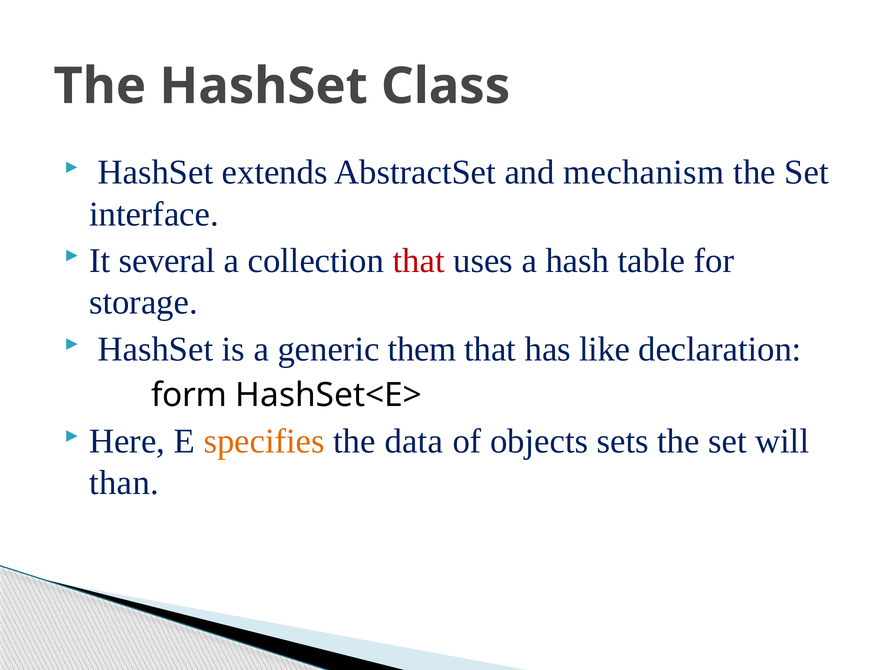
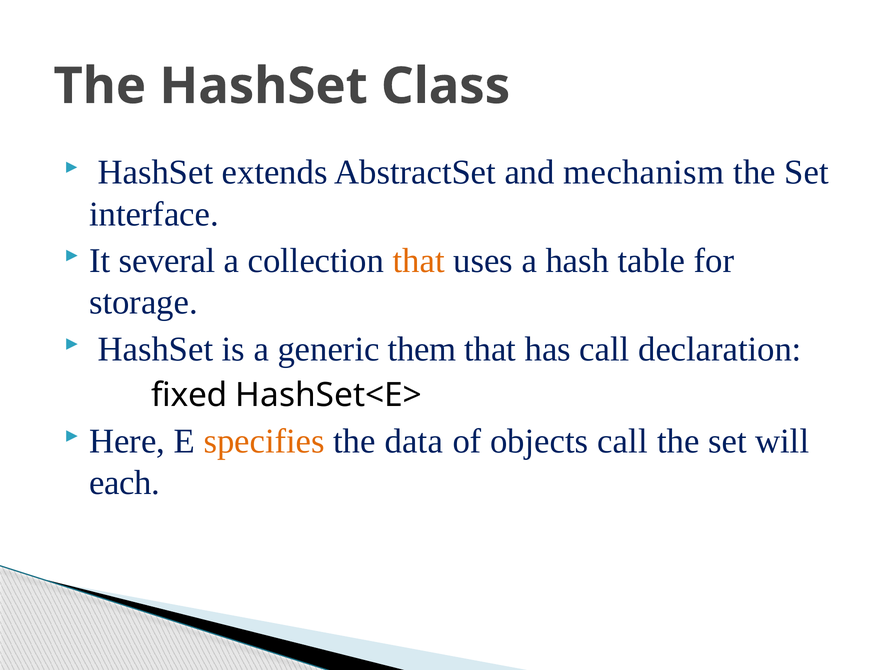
that at (419, 261) colour: red -> orange
has like: like -> call
form: form -> fixed
objects sets: sets -> call
than: than -> each
